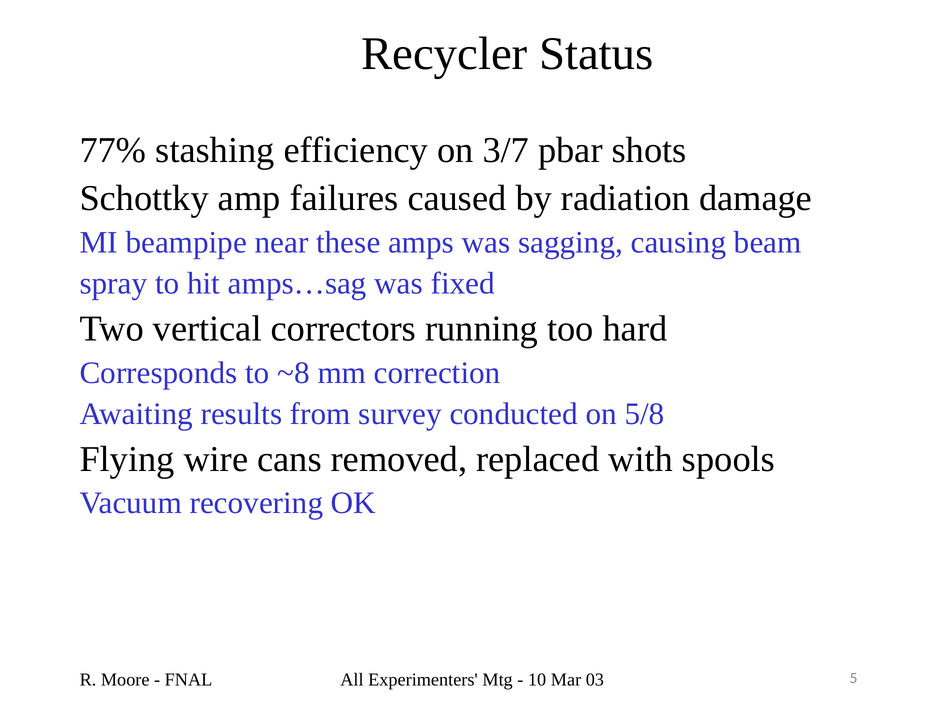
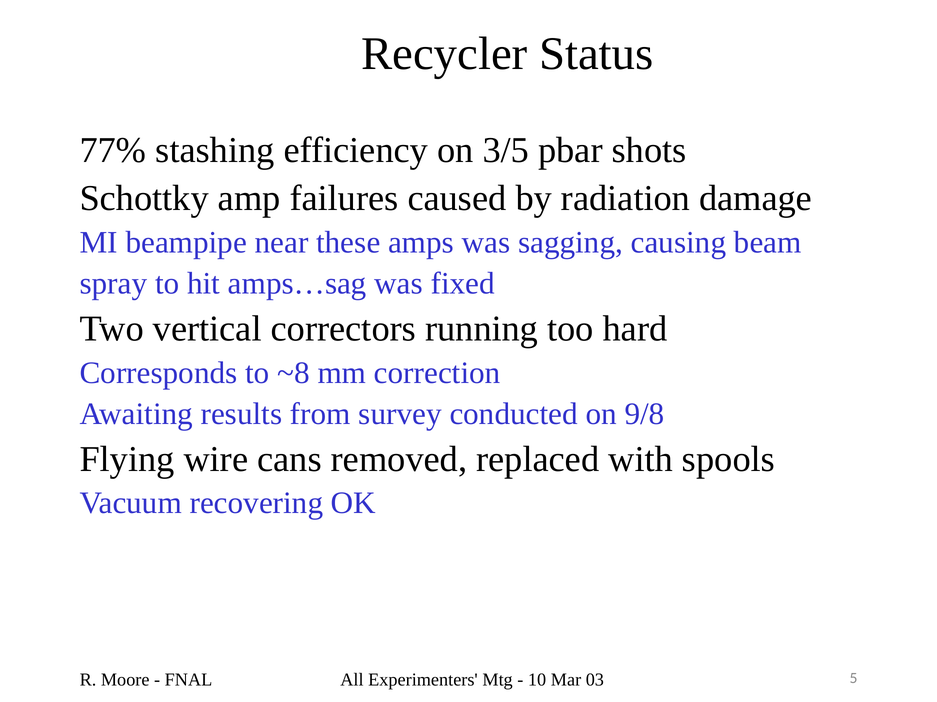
3/7: 3/7 -> 3/5
5/8: 5/8 -> 9/8
